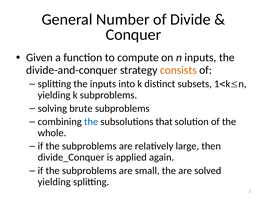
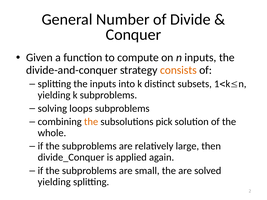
brute: brute -> loops
the at (91, 122) colour: blue -> orange
that: that -> pick
